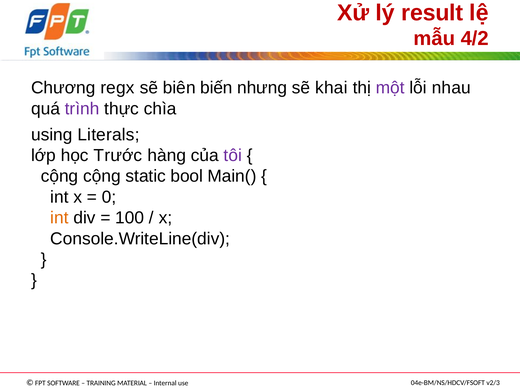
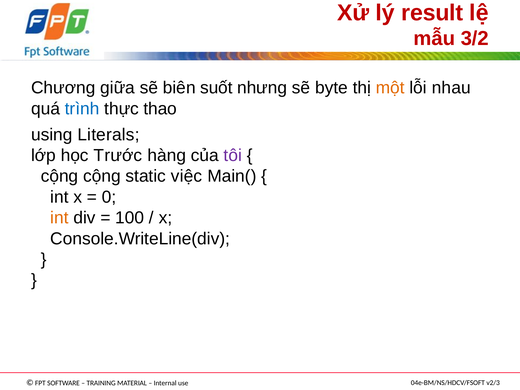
4/2: 4/2 -> 3/2
regx: regx -> giữa
biến: biến -> suốt
khai: khai -> byte
một colour: purple -> orange
trình colour: purple -> blue
chìa: chìa -> thao
bool: bool -> việc
